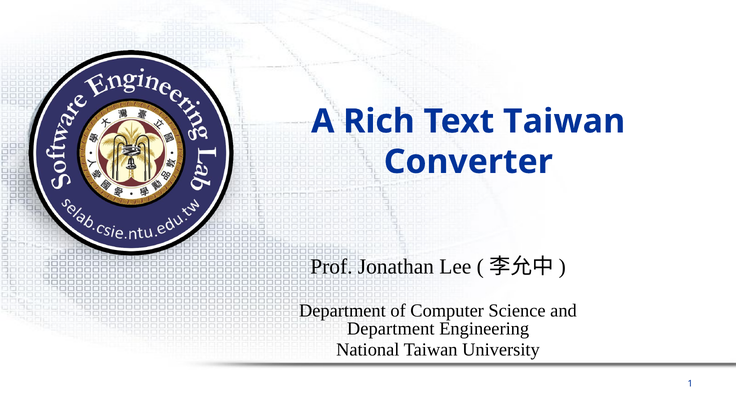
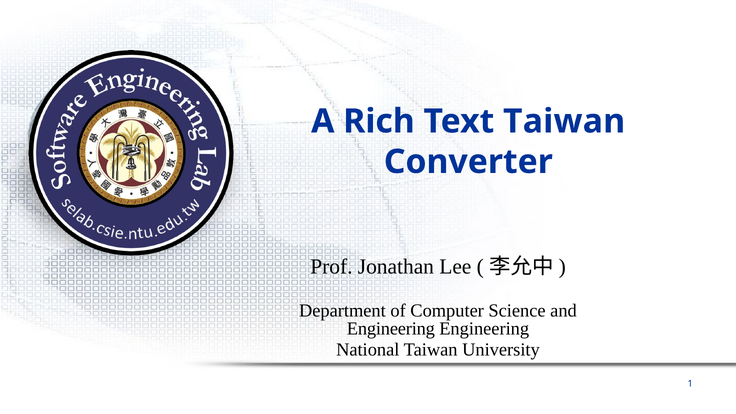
Department at (391, 329): Department -> Engineering
